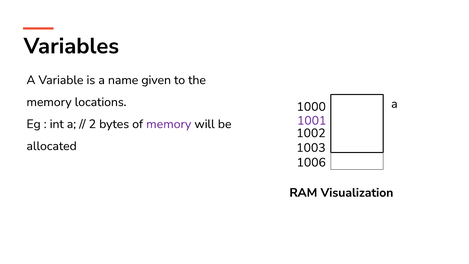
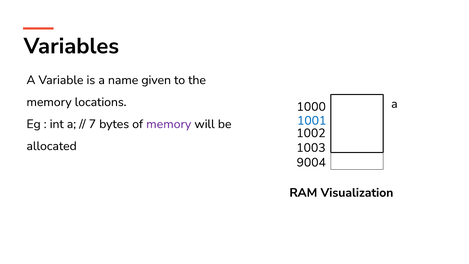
1001 colour: purple -> blue
2: 2 -> 7
1006: 1006 -> 9004
